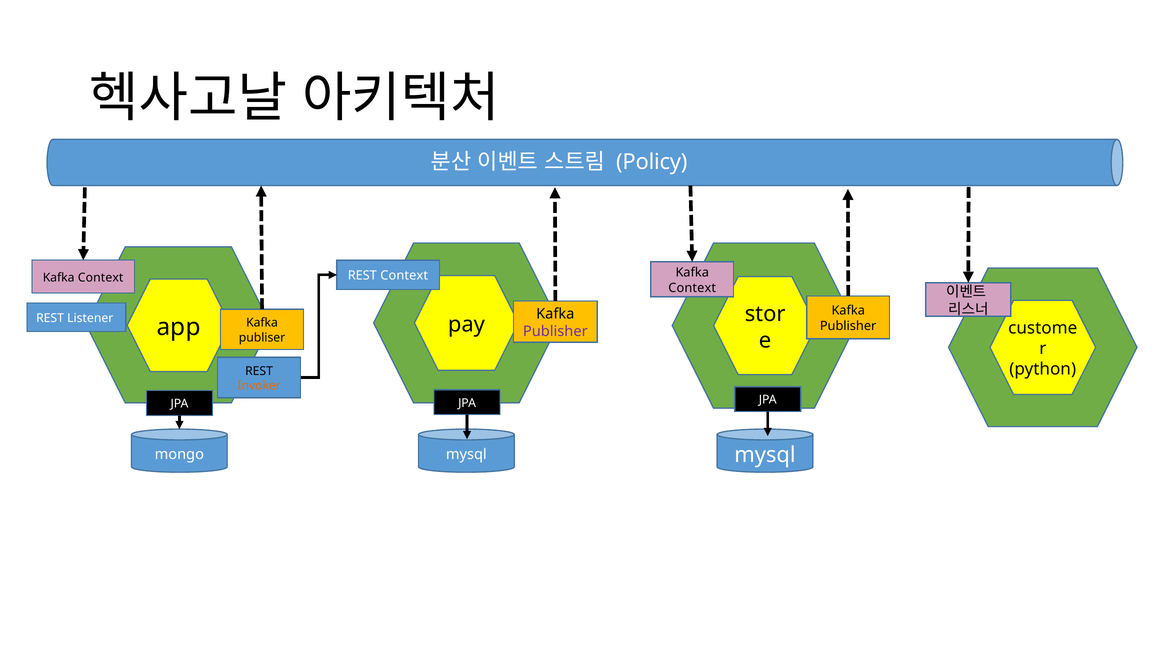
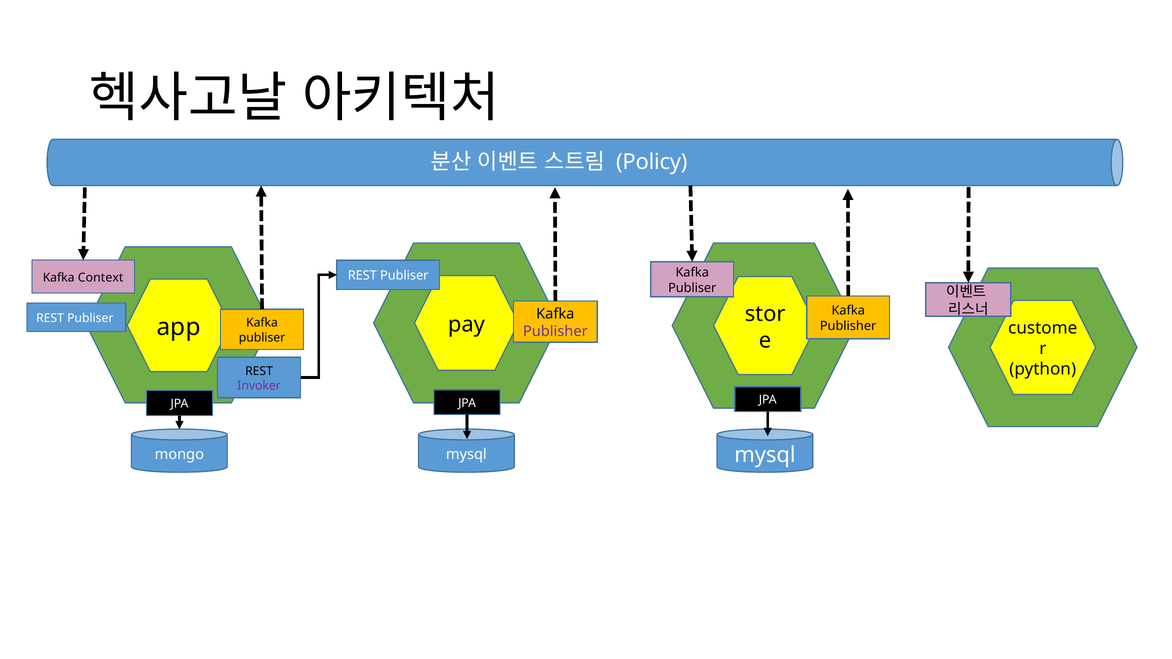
Context at (404, 276): Context -> Publiser
Context at (692, 288): Context -> Publiser
Listener at (90, 318): Listener -> Publiser
Invoker colour: orange -> purple
